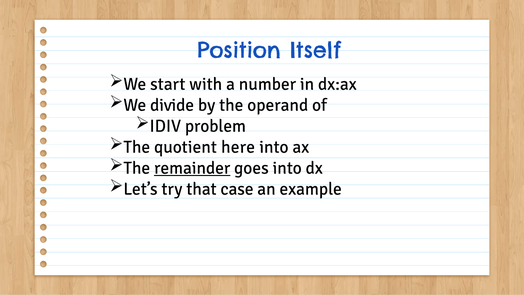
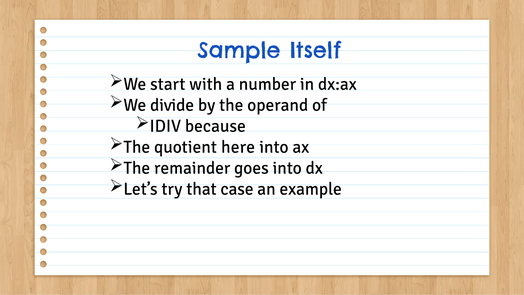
Position: Position -> Sample
problem: problem -> because
remainder underline: present -> none
